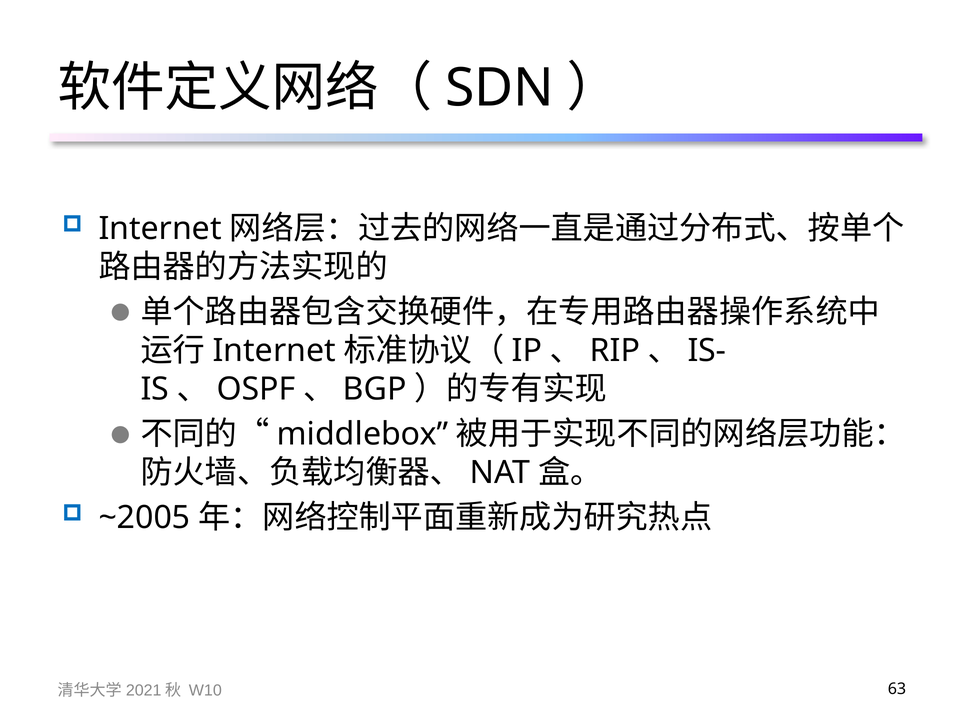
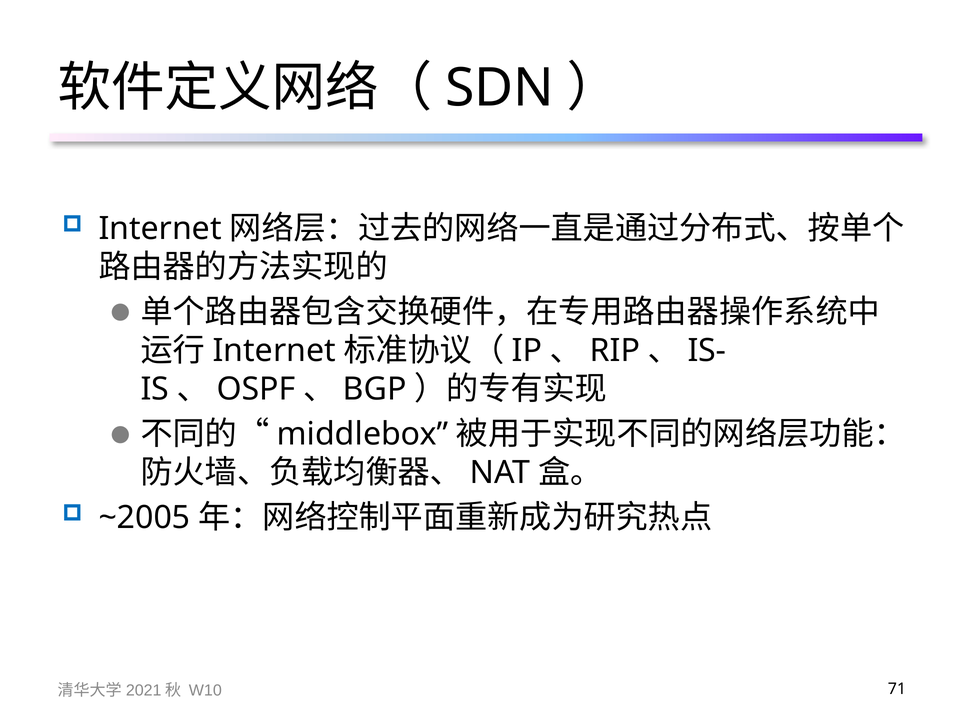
63: 63 -> 71
